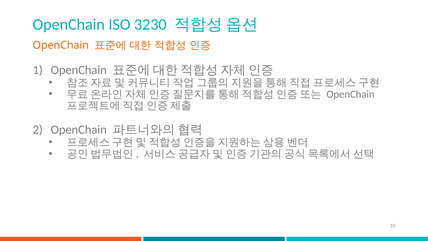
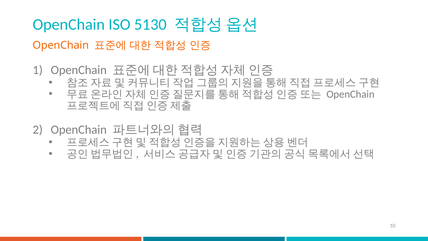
3230: 3230 -> 5130
